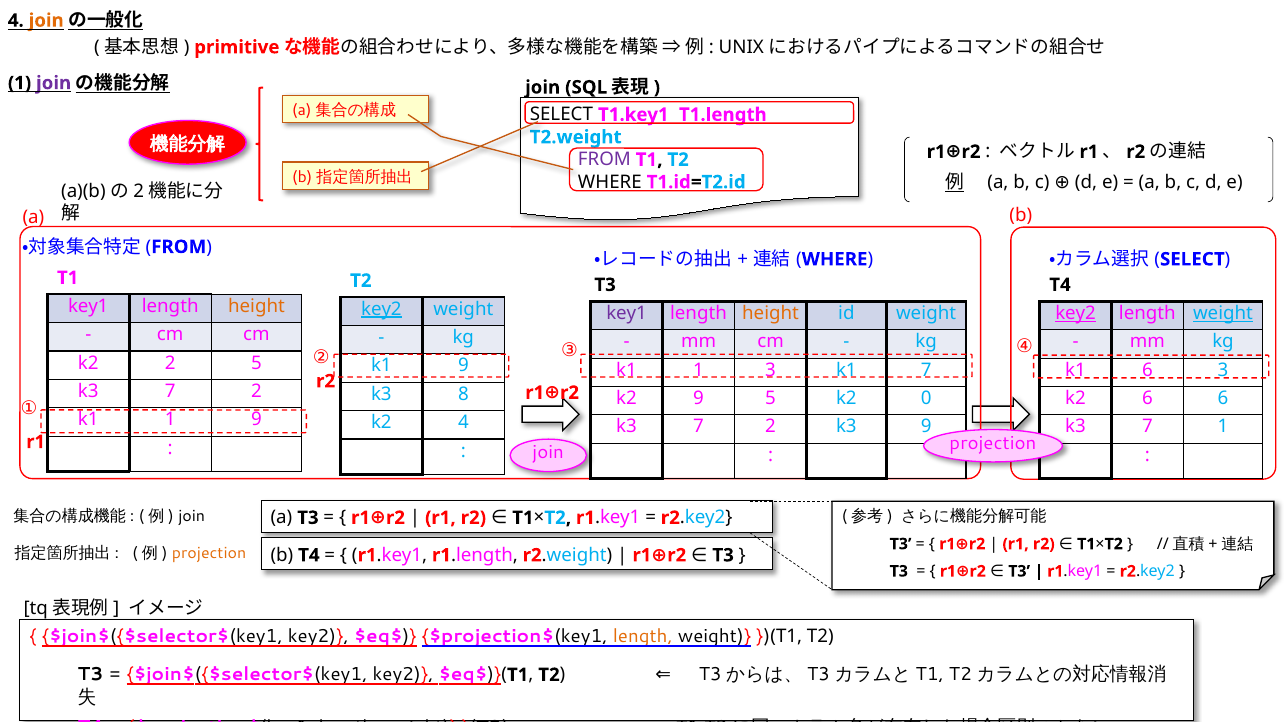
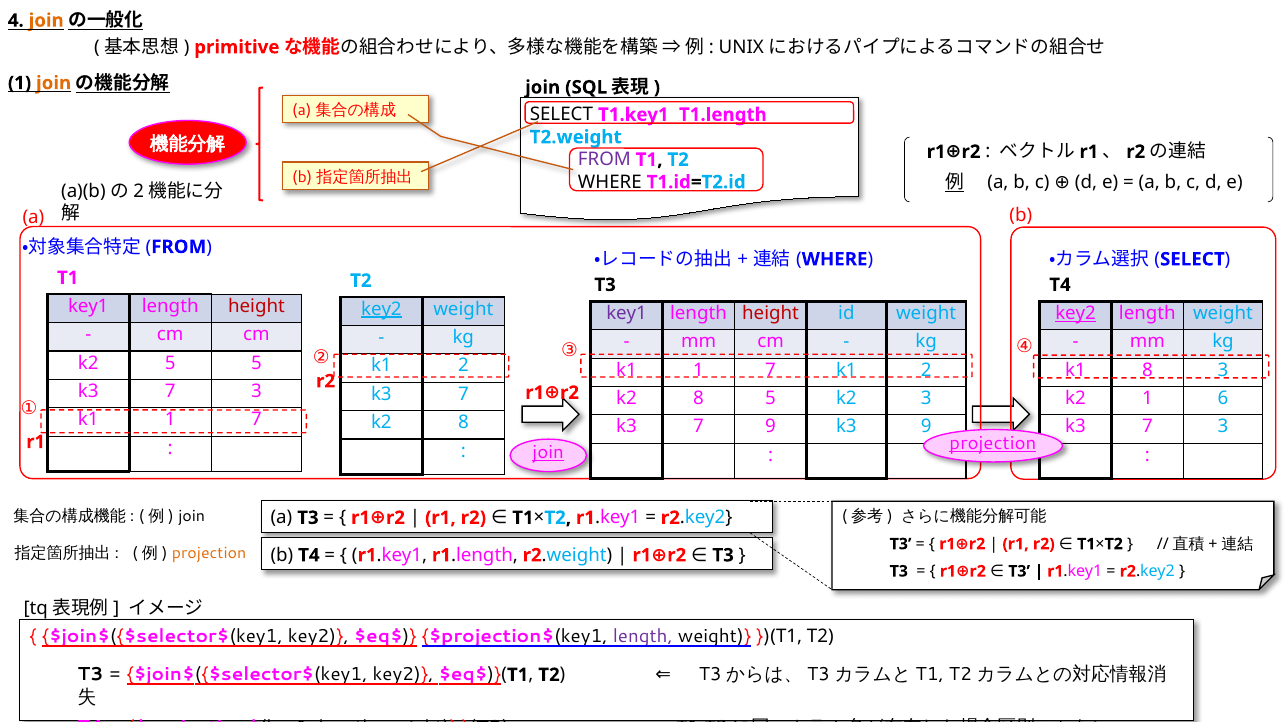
join at (54, 83) colour: purple -> orange
height at (256, 306) colour: orange -> red
height at (771, 313) colour: orange -> red
weight at (1223, 313) underline: present -> none
k2 2: 2 -> 5
9 at (463, 366): 9 -> 2
3 at (771, 370): 3 -> 7
7 at (926, 370): 7 -> 2
k1 6: 6 -> 8
2 at (257, 391): 2 -> 3
8 at (463, 394): 8 -> 7
9 at (699, 399): 9 -> 8
k2 0: 0 -> 3
k2 6: 6 -> 1
9 at (257, 420): 9 -> 7
4 at (463, 423): 4 -> 8
2 at (771, 427): 2 -> 9
1 at (1223, 427): 1 -> 3
projection at (993, 443) underline: none -> present
join at (548, 453) underline: none -> present
length at (643, 637) colour: orange -> purple
